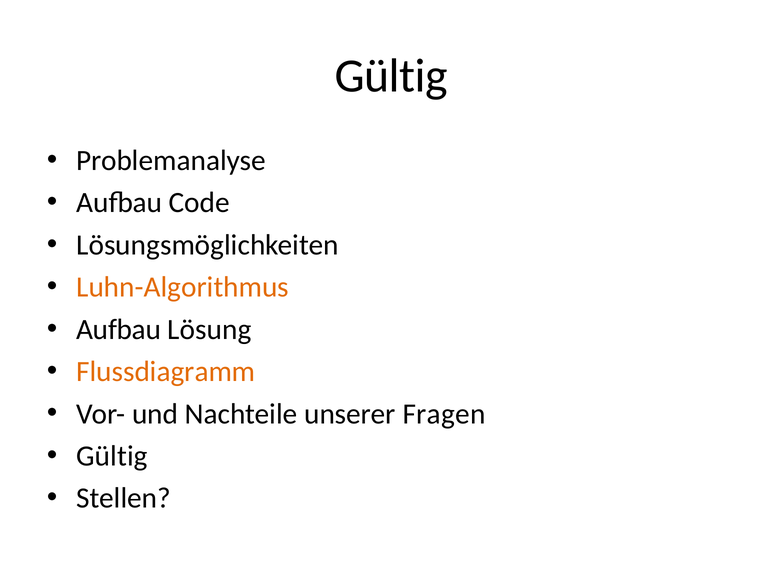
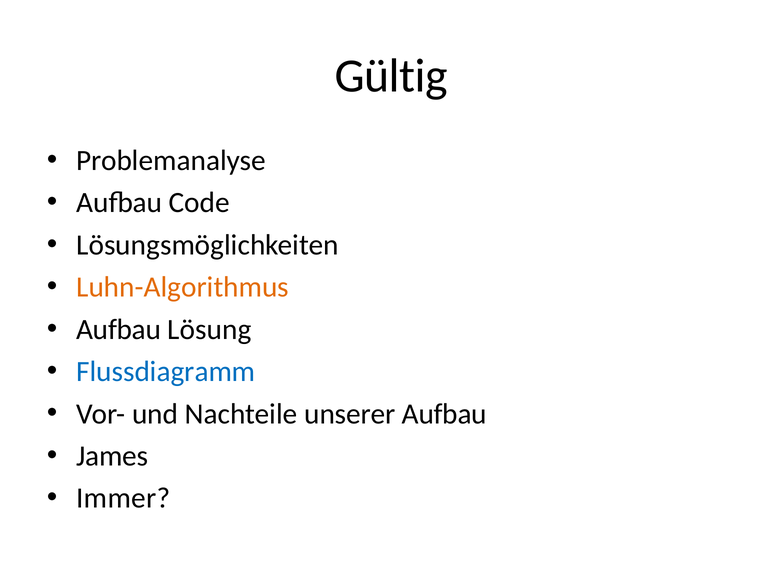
Flussdiagramm colour: orange -> blue
unserer Fragen: Fragen -> Aufbau
Gültig at (112, 456): Gültig -> James
Stellen: Stellen -> Immer
